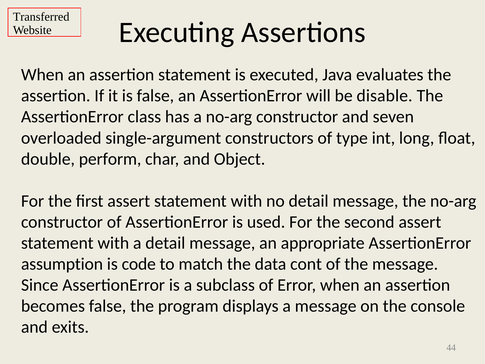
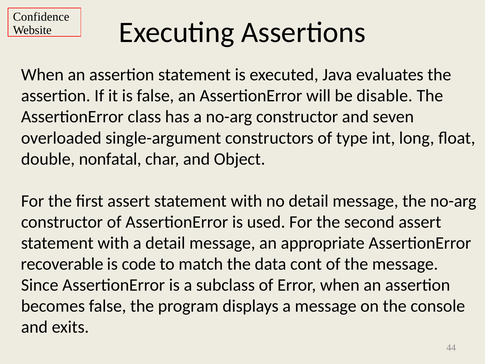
Transferred: Transferred -> Confidence
perform: perform -> nonfatal
assumption: assumption -> recoverable
